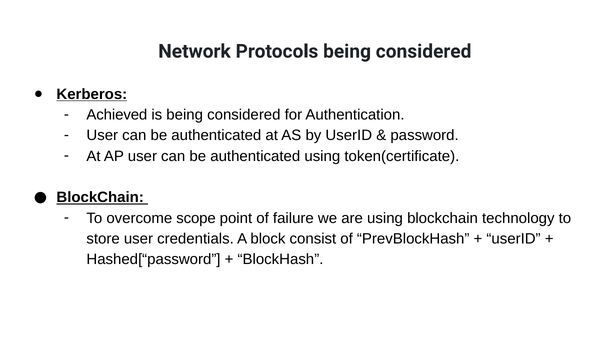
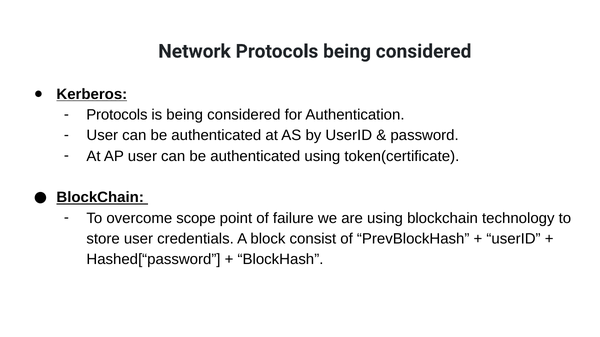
Achieved at (117, 115): Achieved -> Protocols
